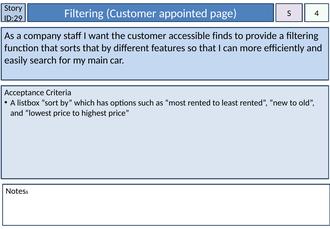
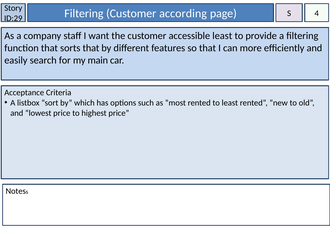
appointed: appointed -> according
accessible finds: finds -> least
